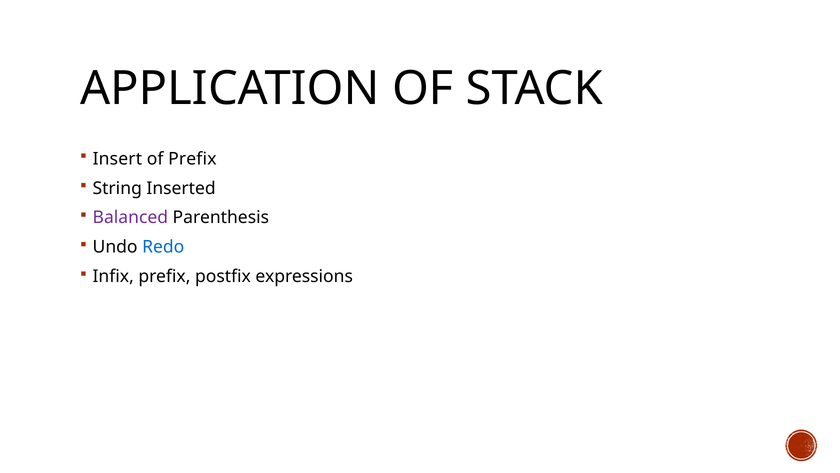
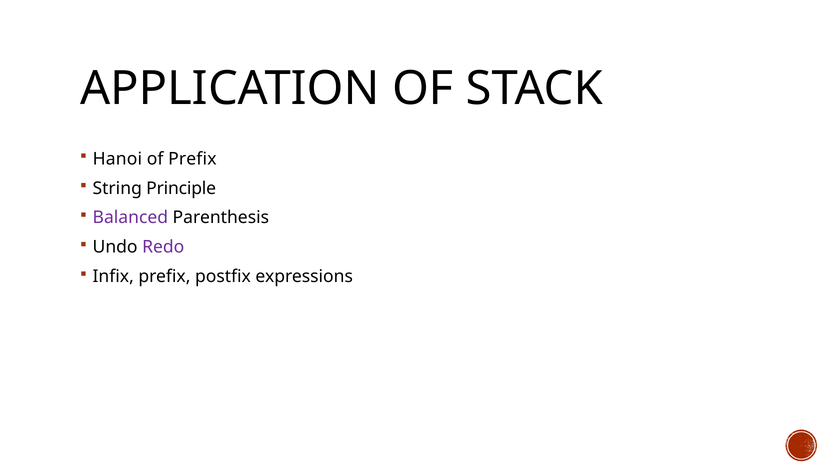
Insert: Insert -> Hanoi
Inserted: Inserted -> Principle
Redo colour: blue -> purple
